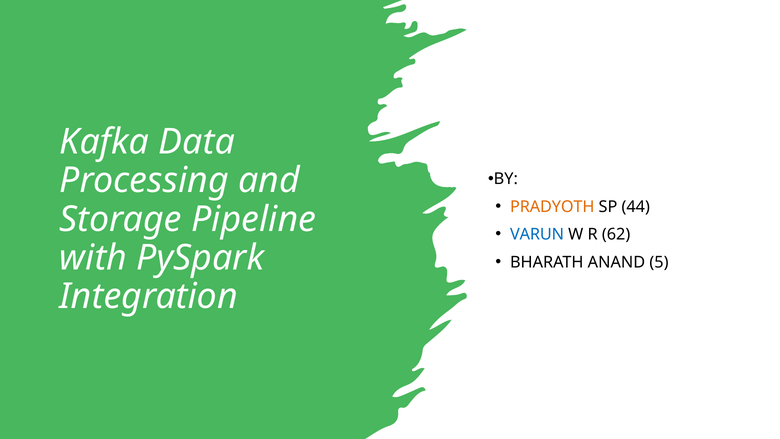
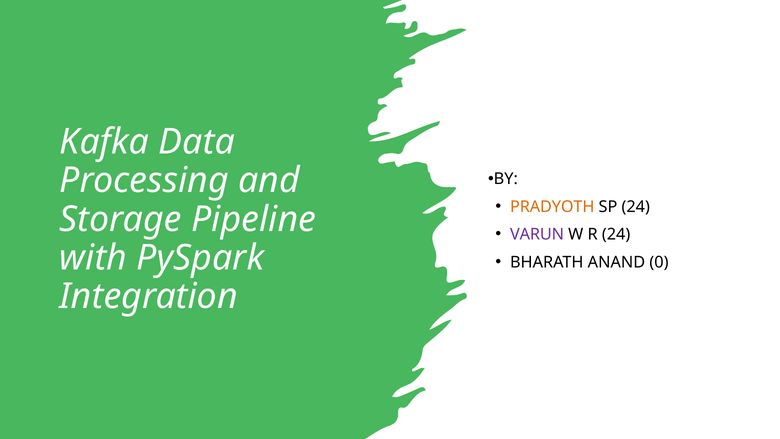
SP 44: 44 -> 24
VARUN colour: blue -> purple
R 62: 62 -> 24
5: 5 -> 0
